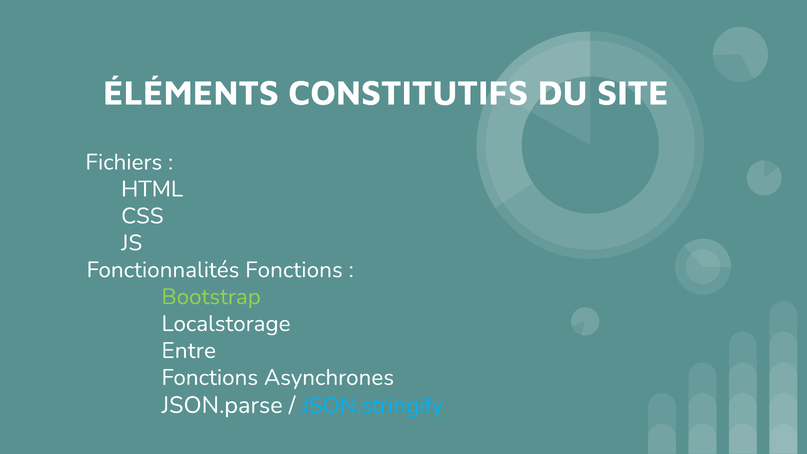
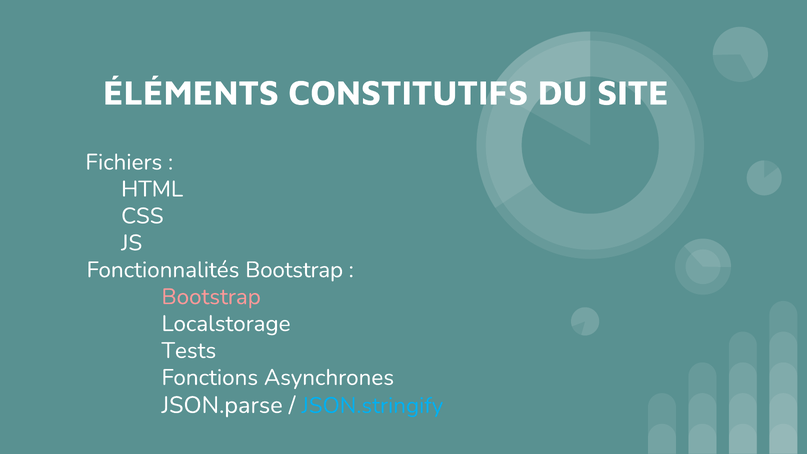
Fonctionnalités Fonctions: Fonctions -> Bootstrap
Bootstrap at (211, 297) colour: light green -> pink
Entre: Entre -> Tests
